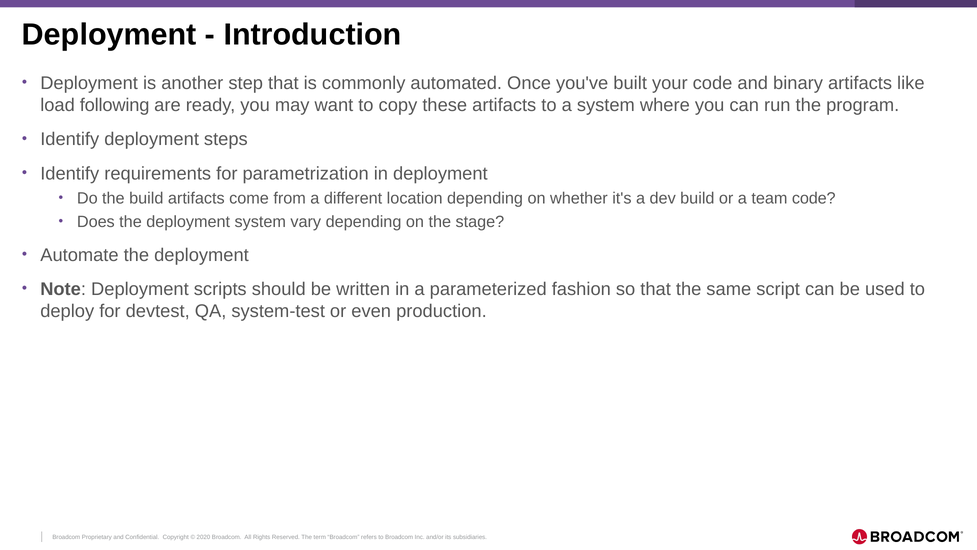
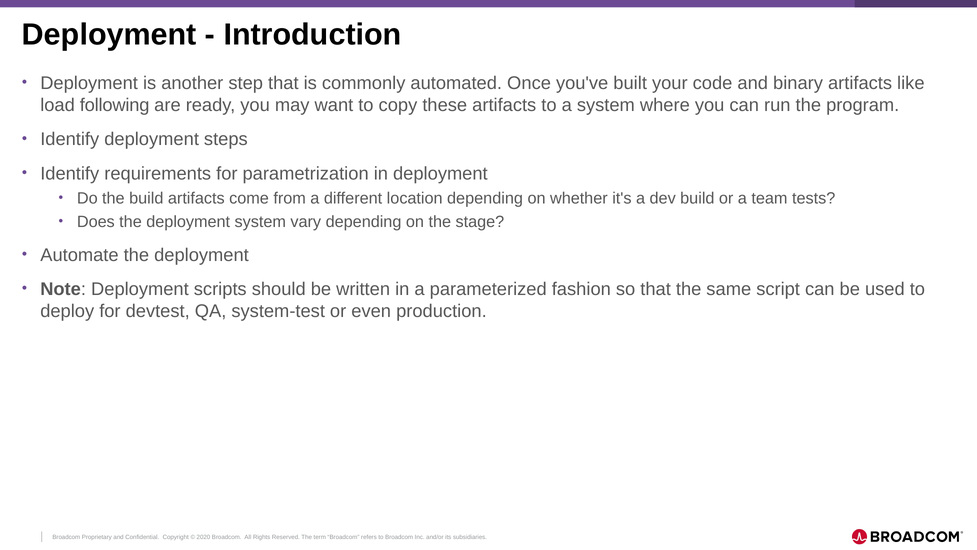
team code: code -> tests
